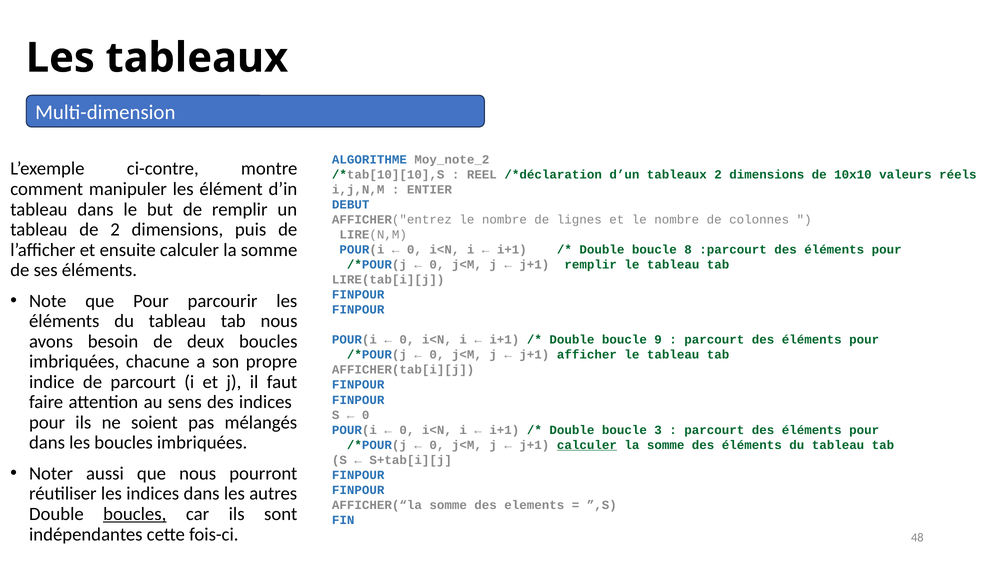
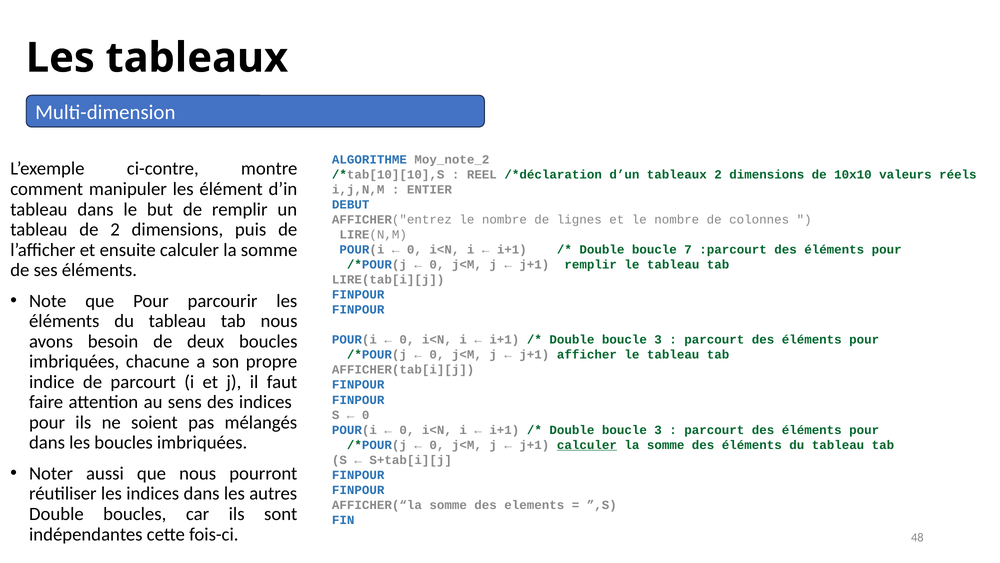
8: 8 -> 7
9 at (658, 340): 9 -> 3
boucles at (135, 514) underline: present -> none
